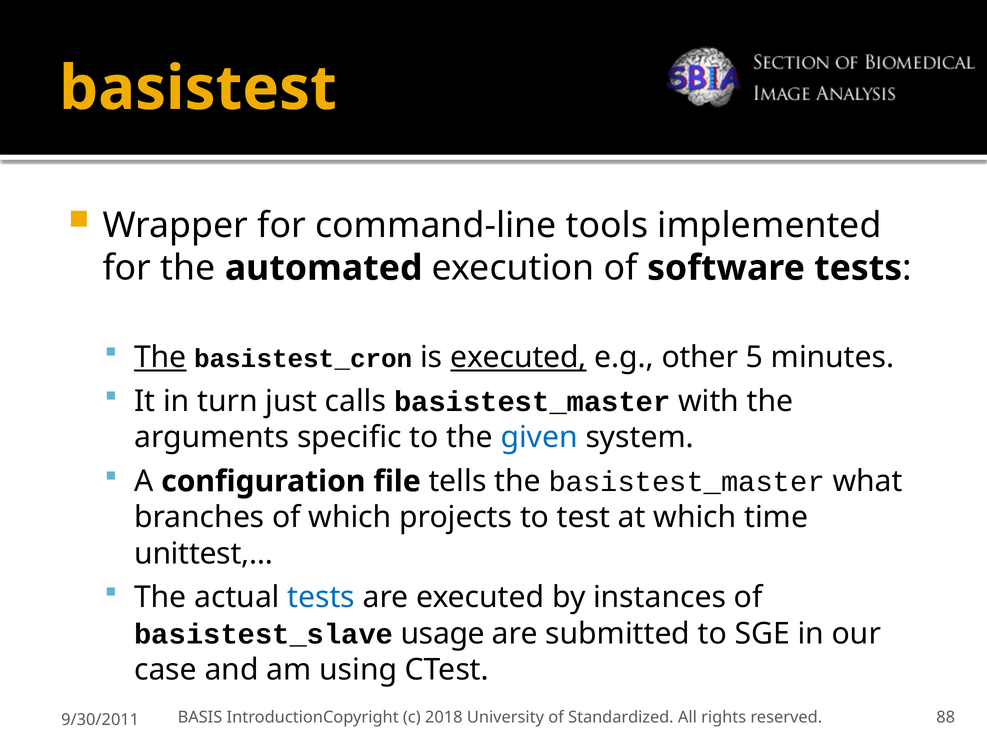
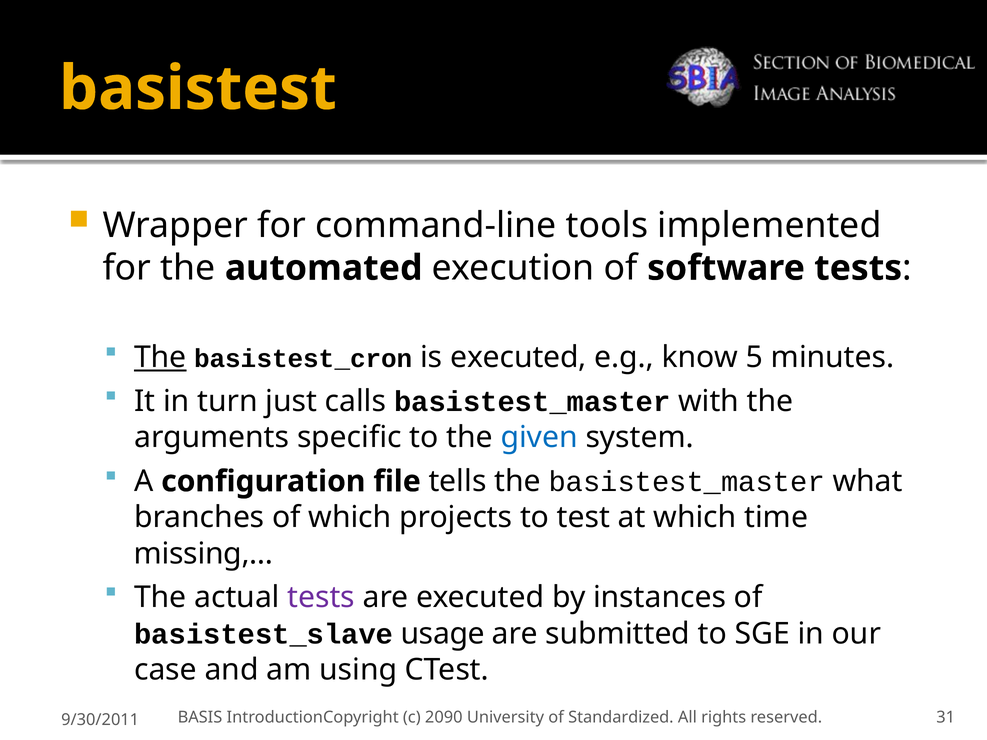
executed at (518, 358) underline: present -> none
other: other -> know
unittest,…: unittest,… -> missing,…
tests at (321, 598) colour: blue -> purple
2018: 2018 -> 2090
88: 88 -> 31
